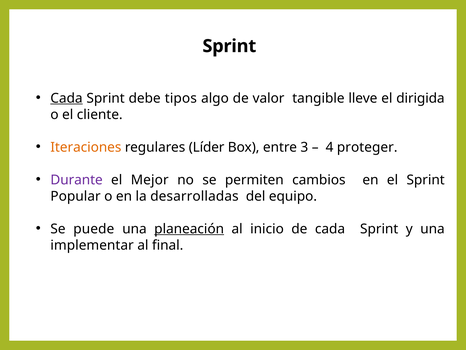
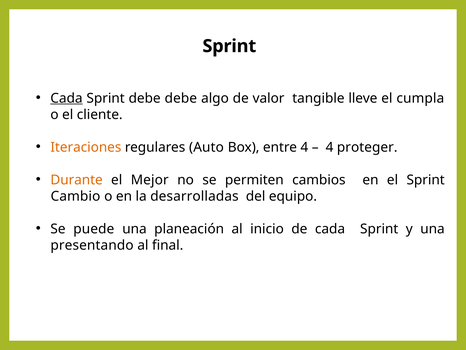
debe tipos: tipos -> debe
dirigida: dirigida -> cumpla
Líder: Líder -> Auto
entre 3: 3 -> 4
Durante colour: purple -> orange
Popular: Popular -> Cambio
planeación underline: present -> none
implementar: implementar -> presentando
